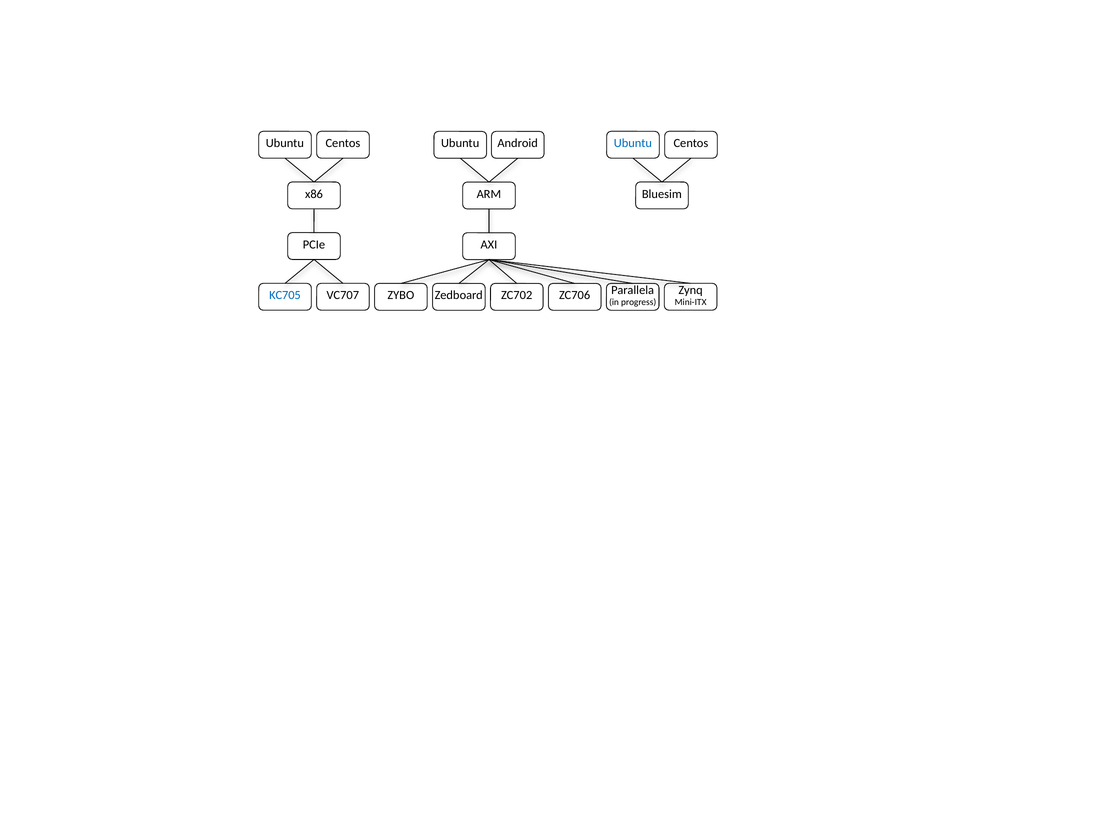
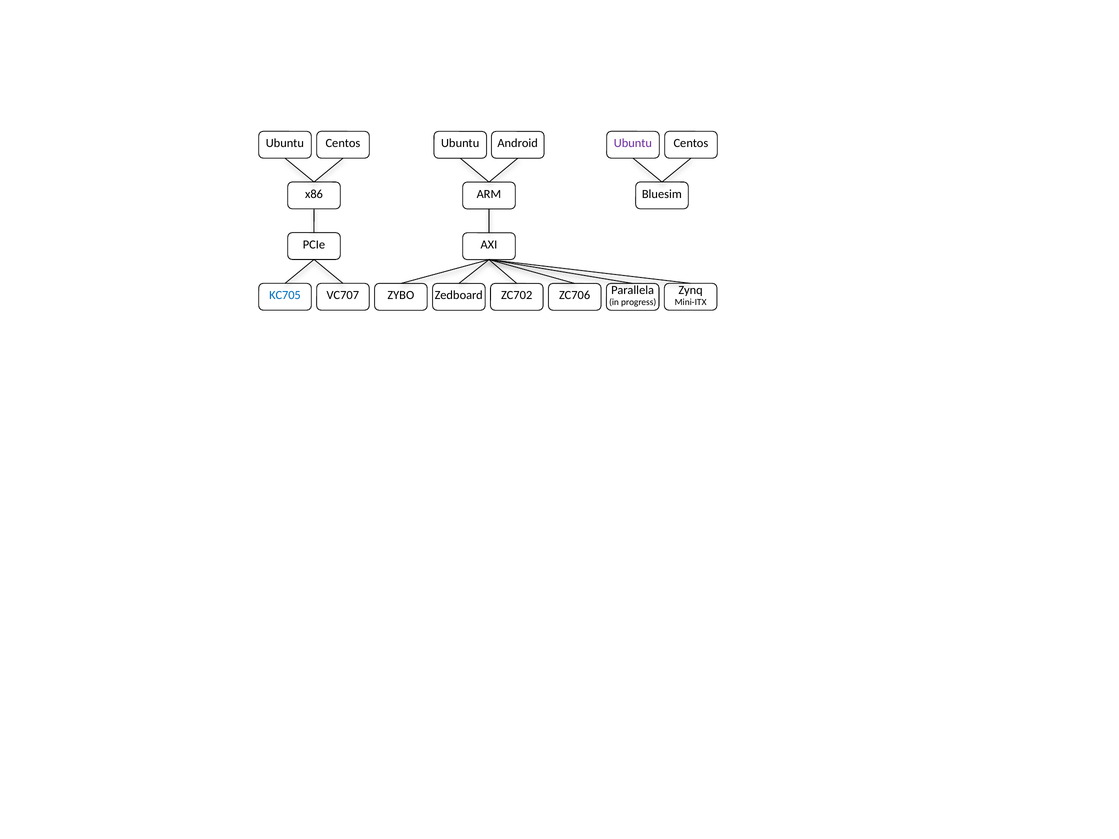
Ubuntu at (633, 143) colour: blue -> purple
